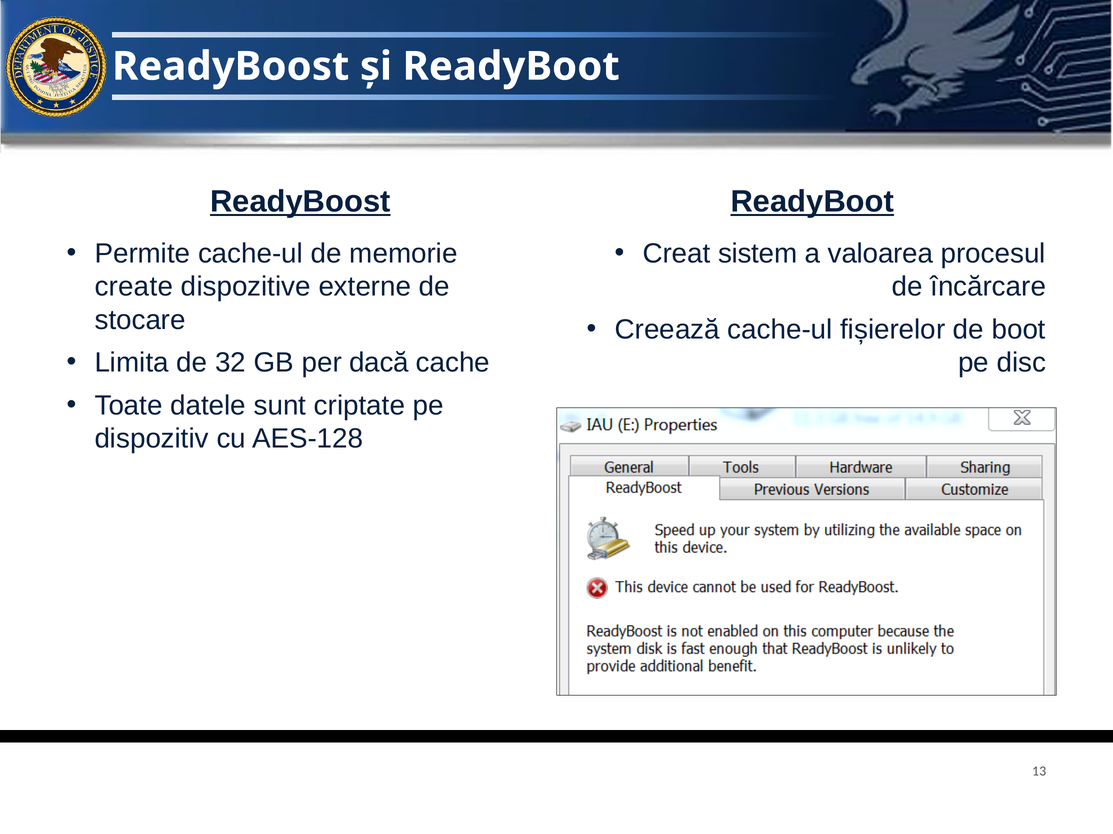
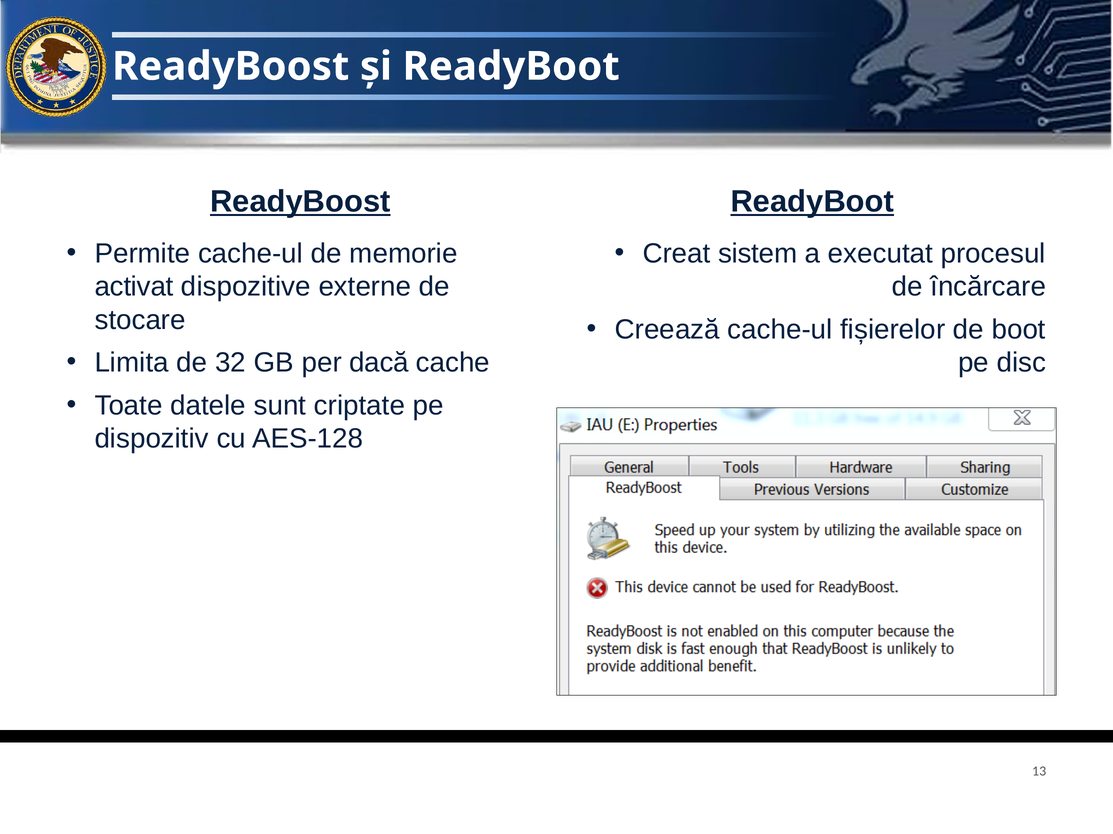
valoarea: valoarea -> executat
create: create -> activat
